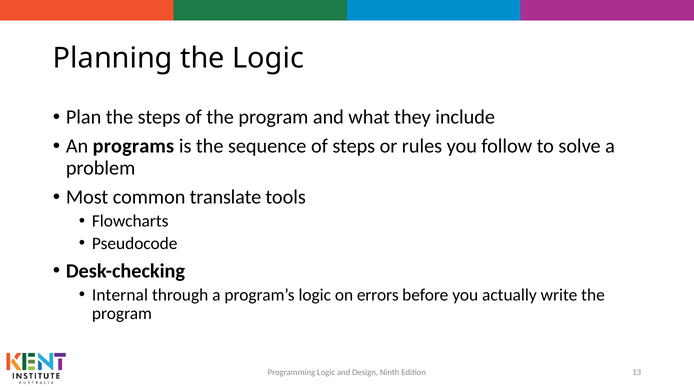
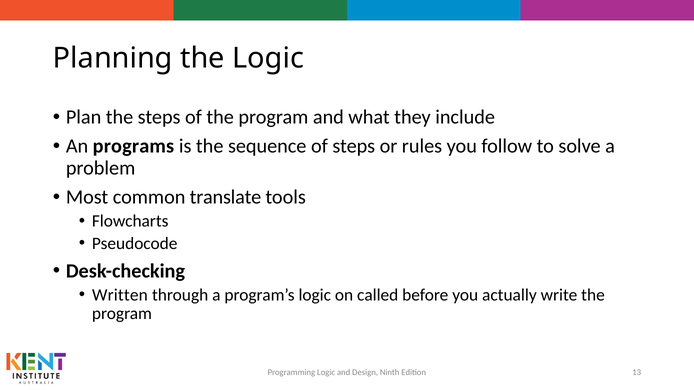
Internal: Internal -> Written
errors: errors -> called
